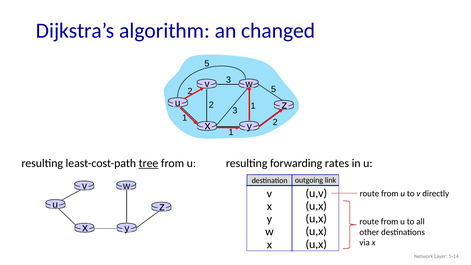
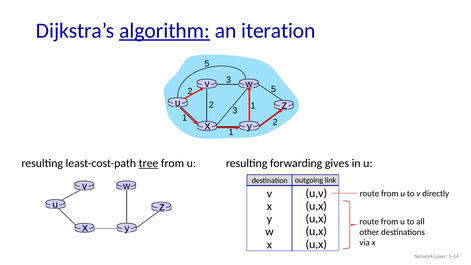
algorithm underline: none -> present
changed: changed -> iteration
rates: rates -> gives
